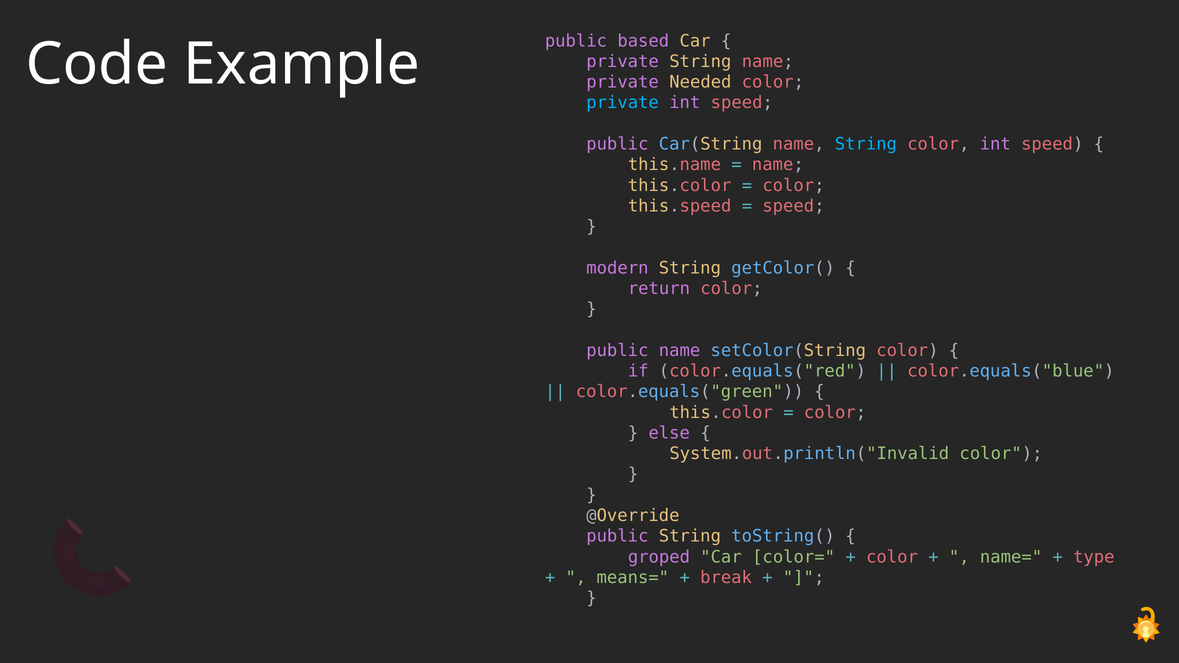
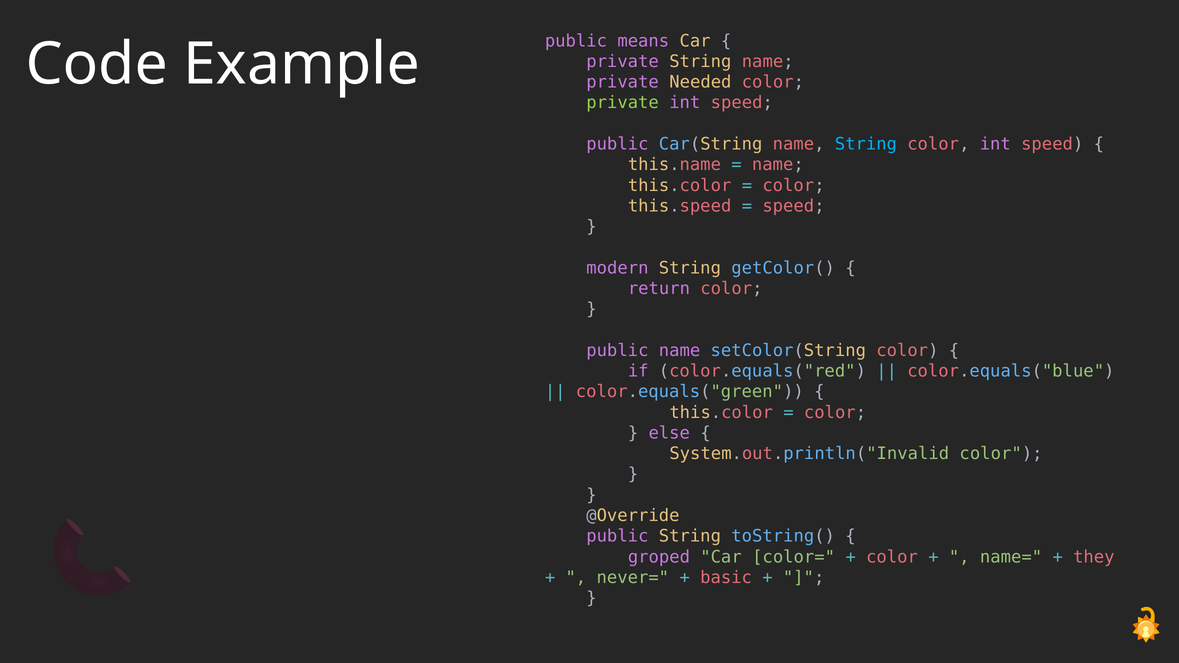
based: based -> means
private at (623, 103) colour: light blue -> light green
type: type -> they
means=: means= -> never=
break: break -> basic
